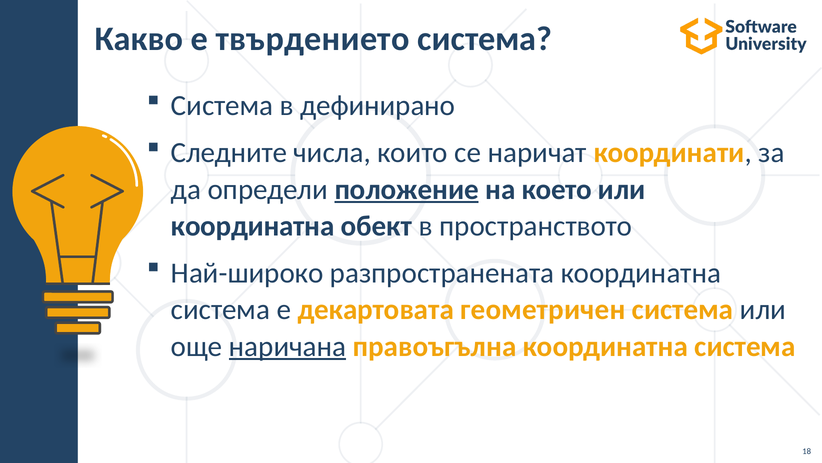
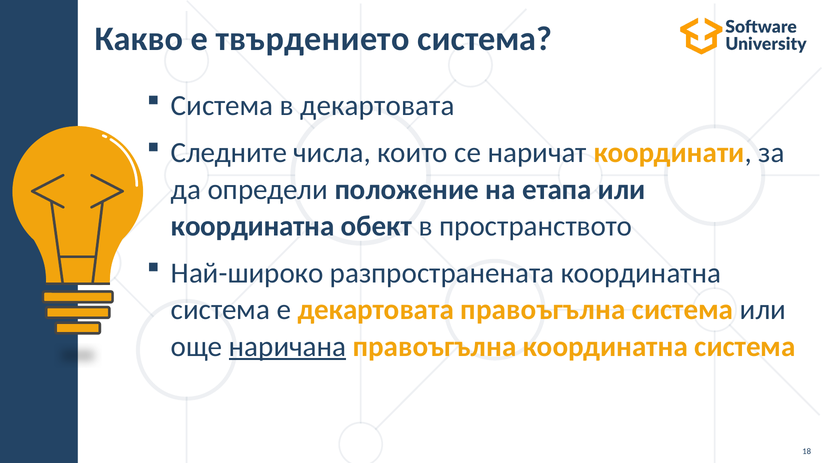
в дефинирано: дефинирано -> декартовата
положение underline: present -> none
което: което -> етапа
декартовата геометричен: геометричен -> правоъгълна
